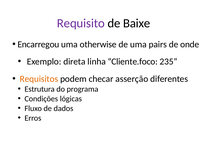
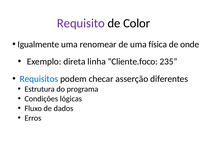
Baixe: Baixe -> Color
Encarregou: Encarregou -> Igualmente
otherwise: otherwise -> renomear
pairs: pairs -> física
Requisitos colour: orange -> blue
